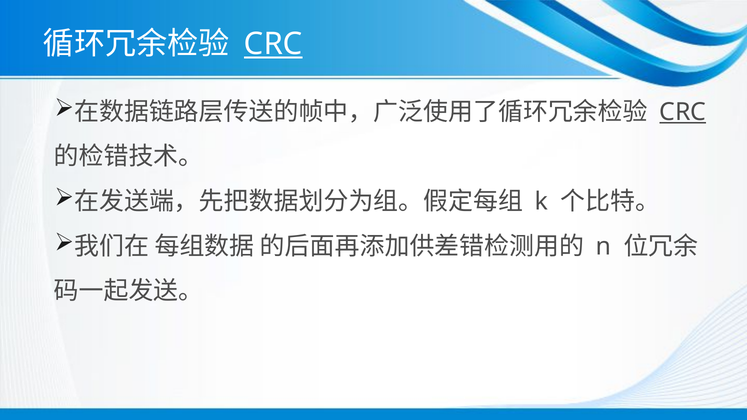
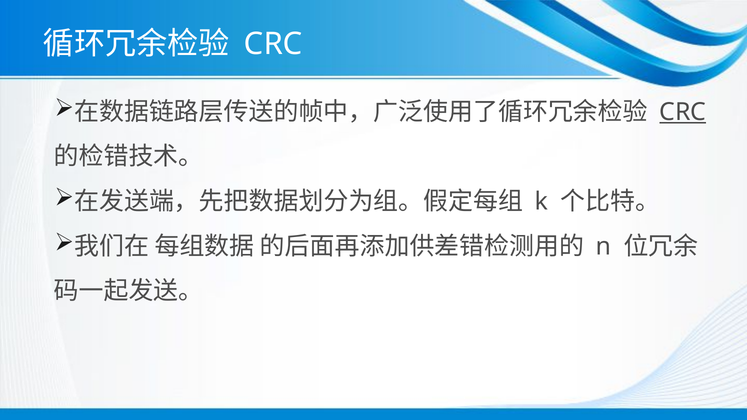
CRC at (273, 44) underline: present -> none
